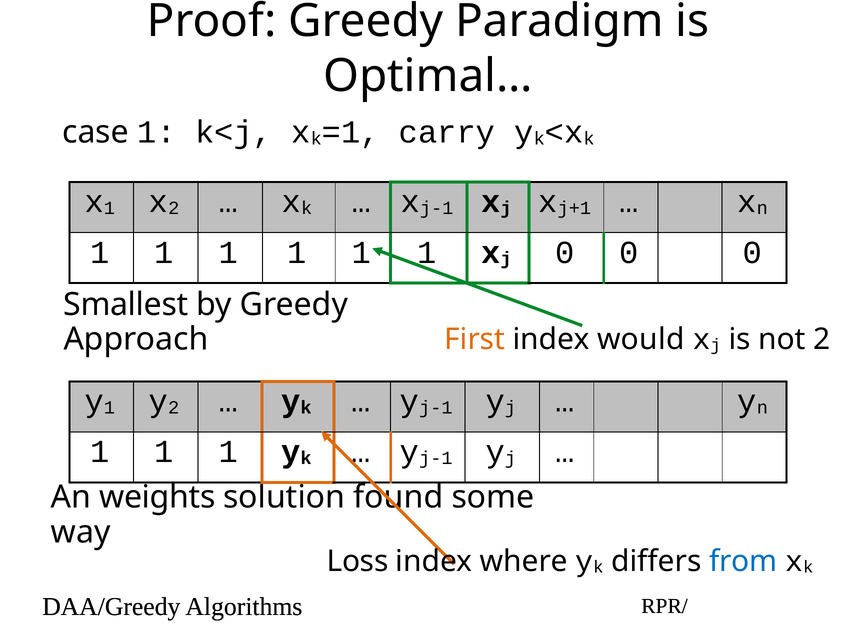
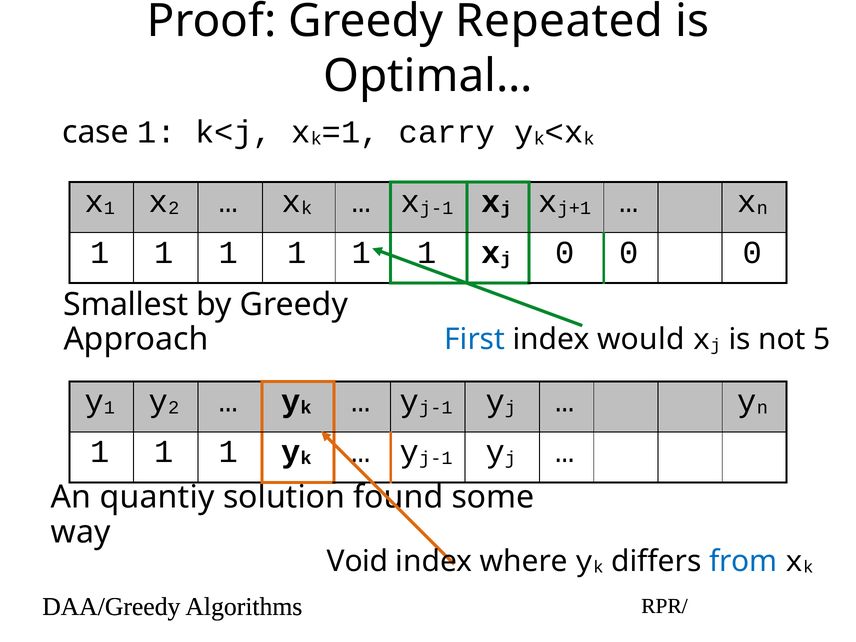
Paradigm: Paradigm -> Repeated
First colour: orange -> blue
not 2: 2 -> 5
weights: weights -> quantiy
Loss: Loss -> Void
